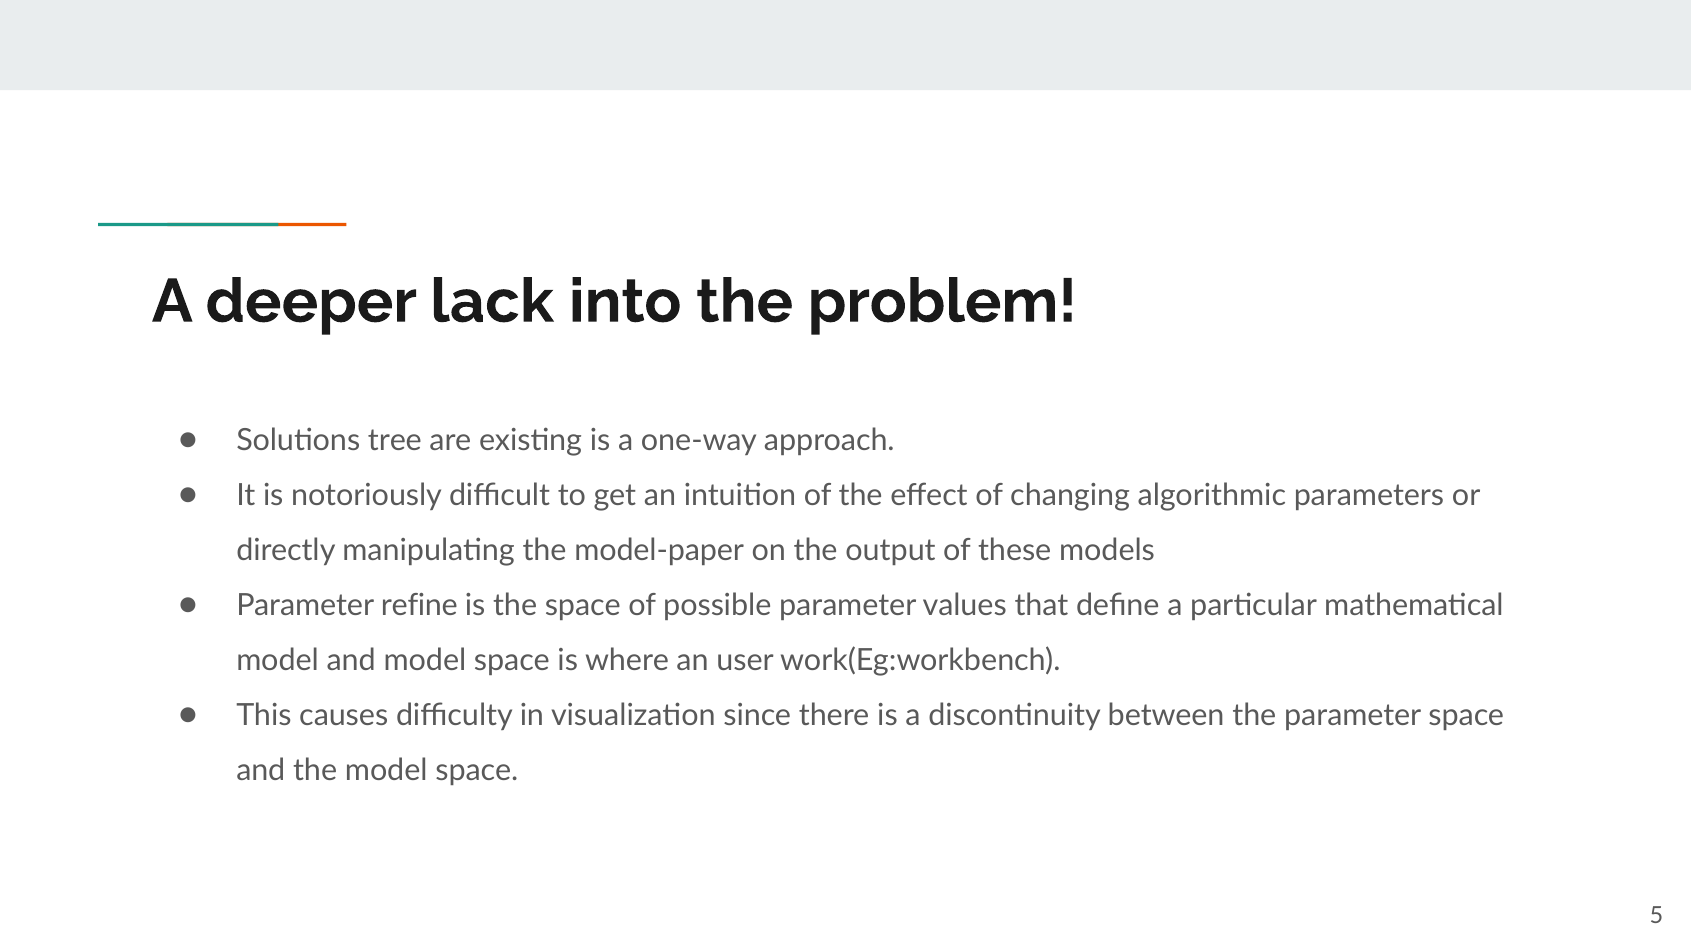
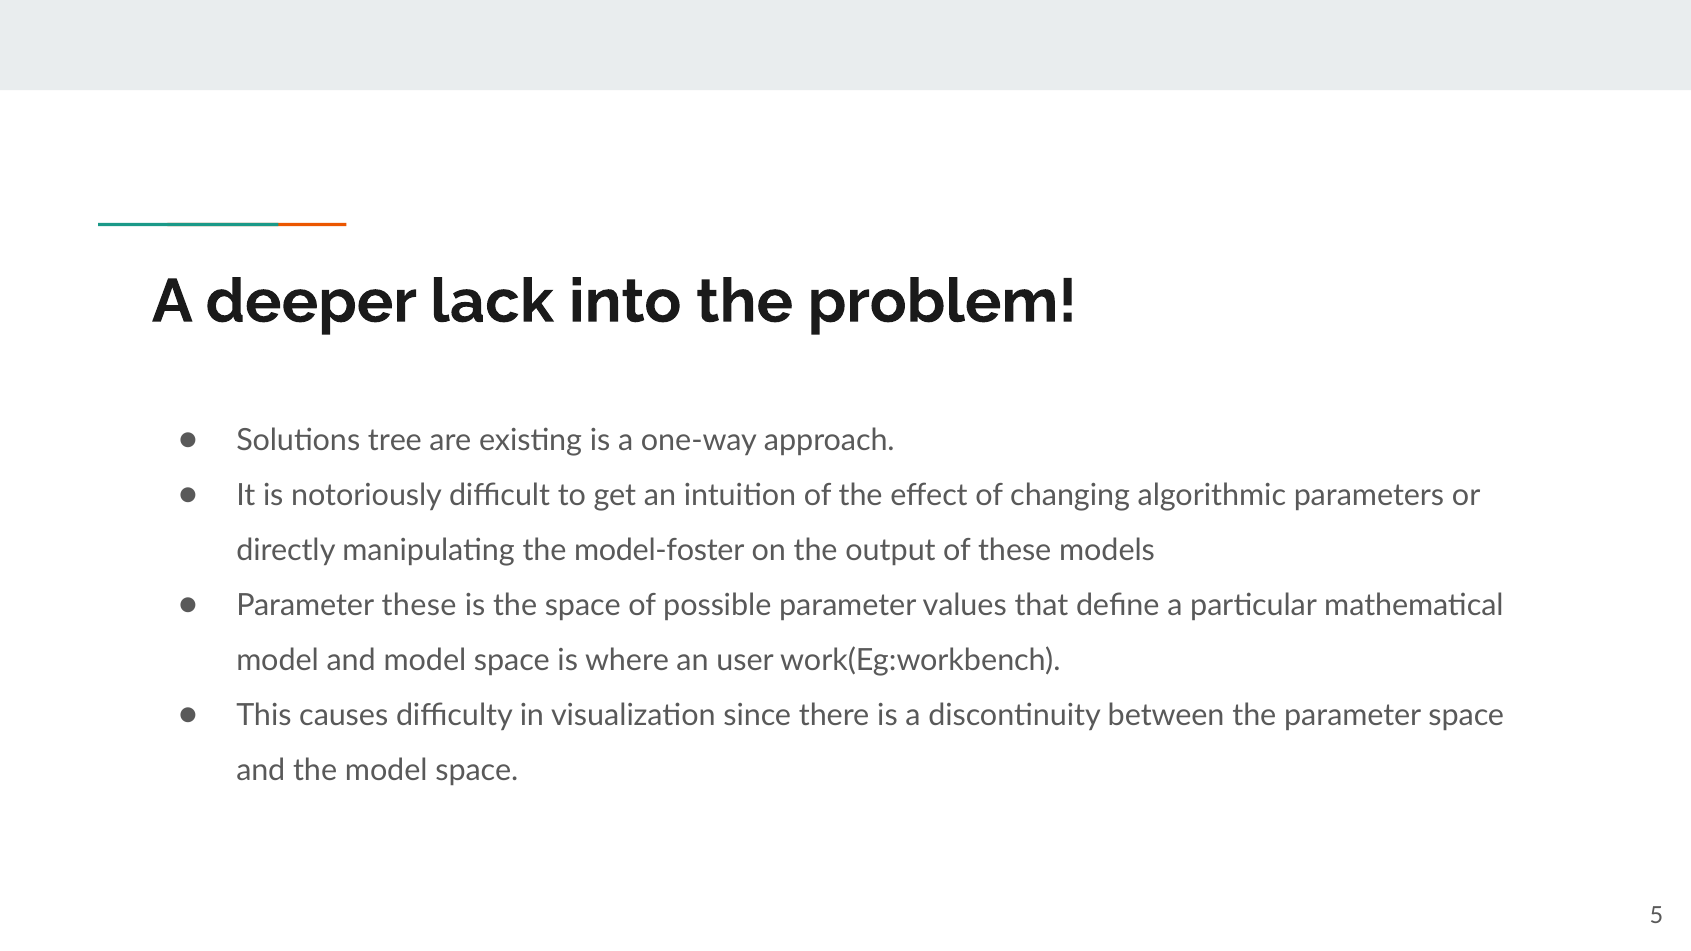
model-paper: model-paper -> model-foster
Parameter refine: refine -> these
